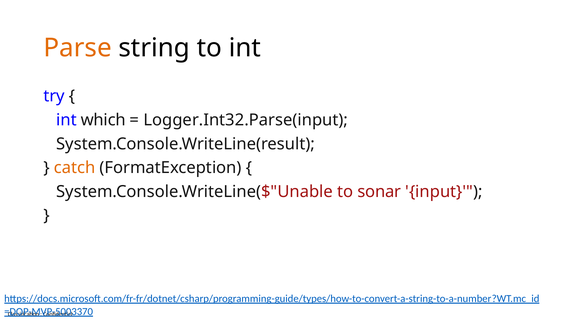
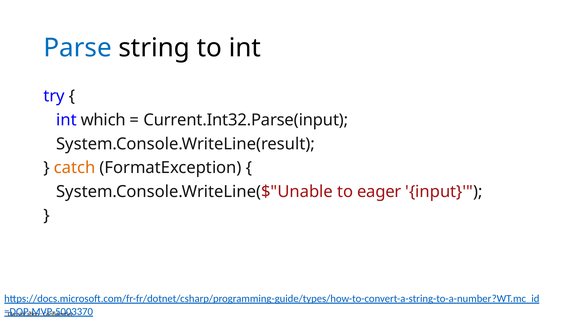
Parse colour: orange -> blue
Logger.Int32.Parse(input: Logger.Int32.Parse(input -> Current.Int32.Parse(input
sonar: sonar -> eager
